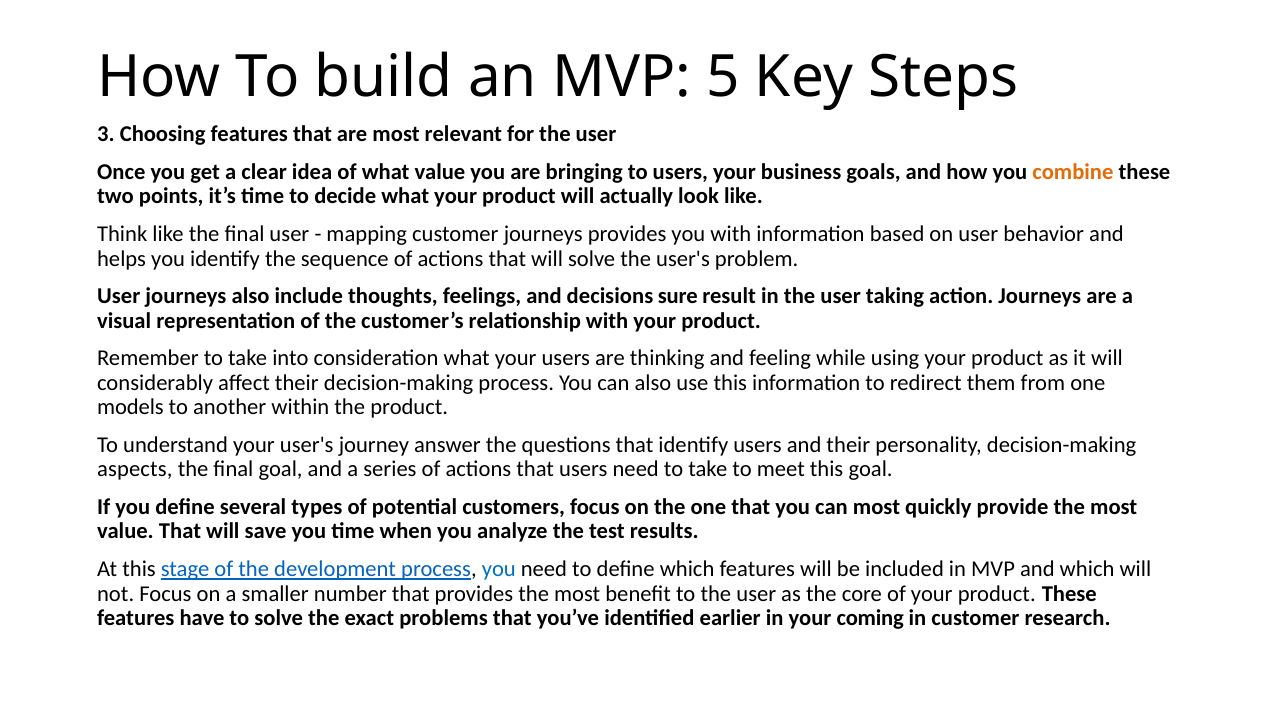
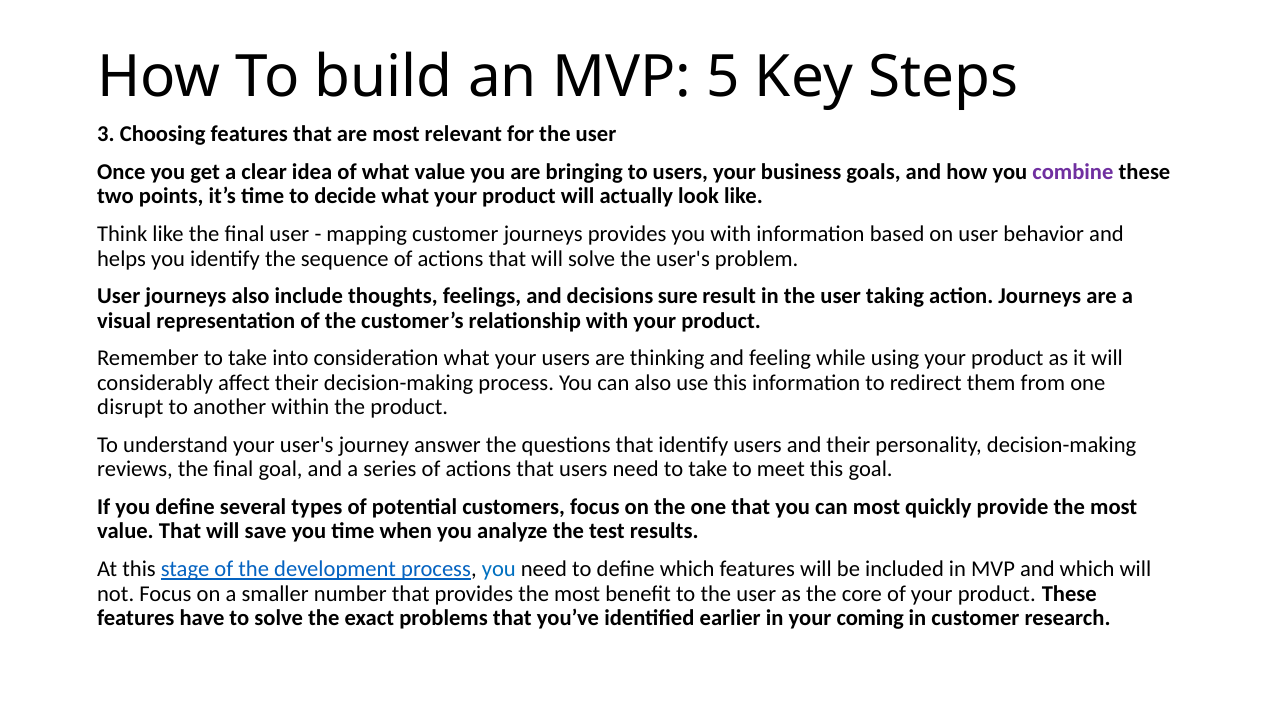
combine colour: orange -> purple
models: models -> disrupt
aspects: aspects -> reviews
